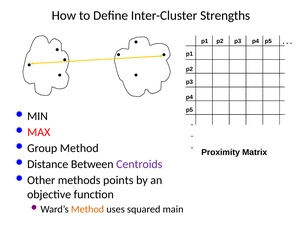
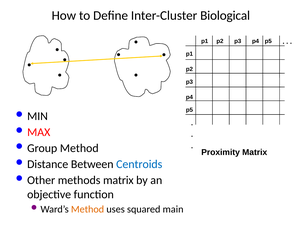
Strengths: Strengths -> Biological
Centroids colour: purple -> blue
methods points: points -> matrix
